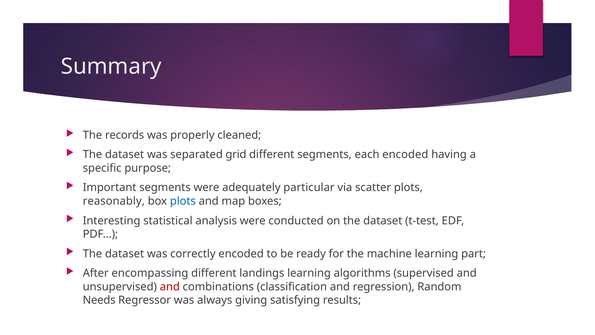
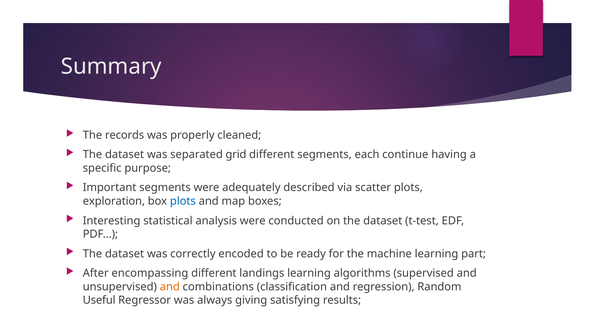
each encoded: encoded -> continue
particular: particular -> described
reasonably: reasonably -> exploration
and at (170, 286) colour: red -> orange
Needs: Needs -> Useful
